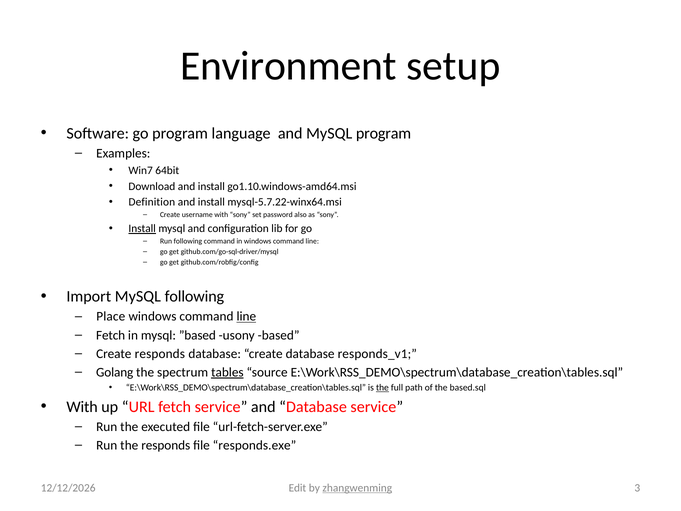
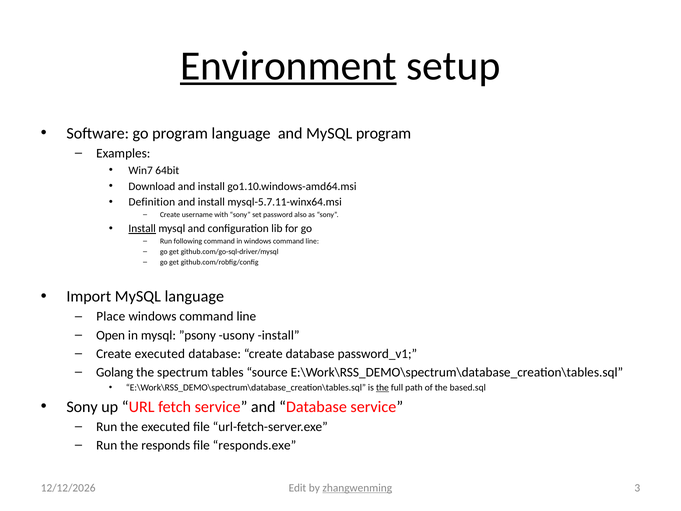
Environment underline: none -> present
mysql-5.7.22-winx64.msi: mysql-5.7.22-winx64.msi -> mysql-5.7.11-winx64.msi
MySQL following: following -> language
line at (246, 316) underline: present -> none
Fetch at (111, 335): Fetch -> Open
”based: ”based -> ”psony
usony based: based -> install
Create responds: responds -> executed
responds_v1: responds_v1 -> password_v1
tables underline: present -> none
With at (82, 407): With -> Sony
